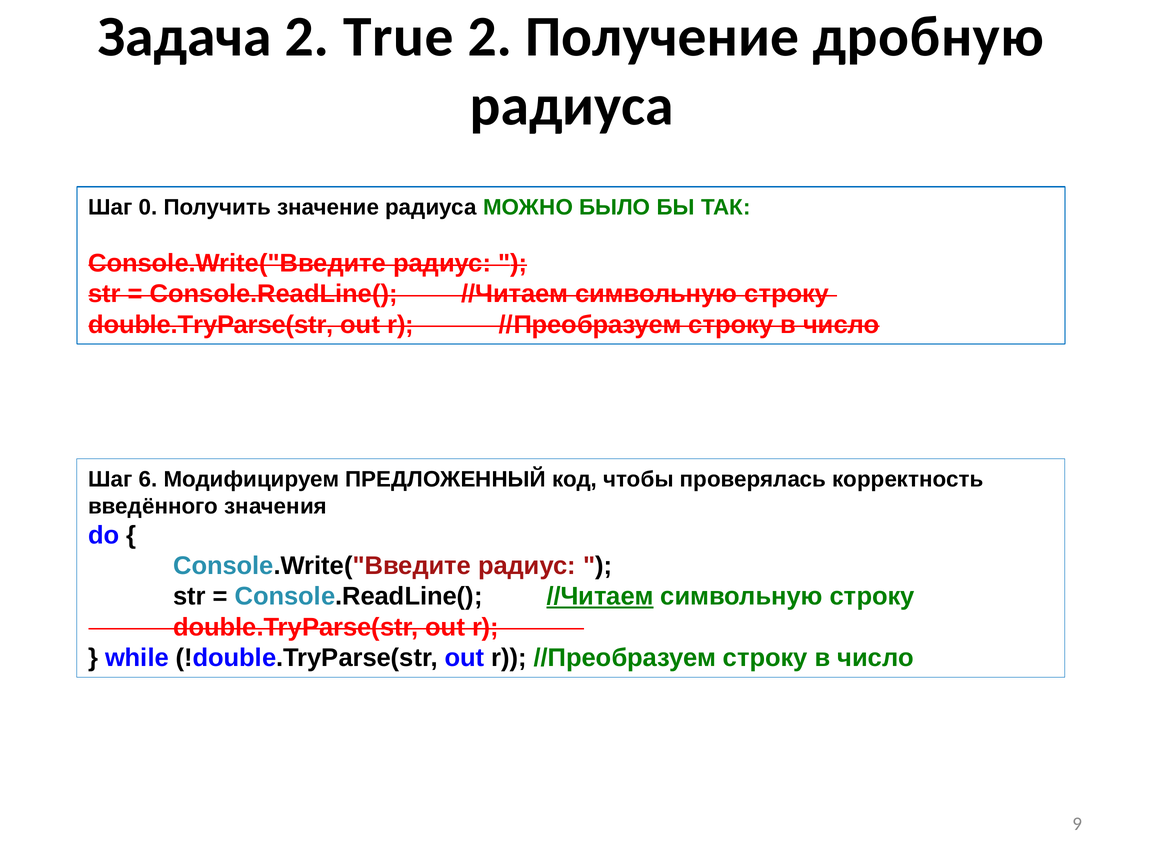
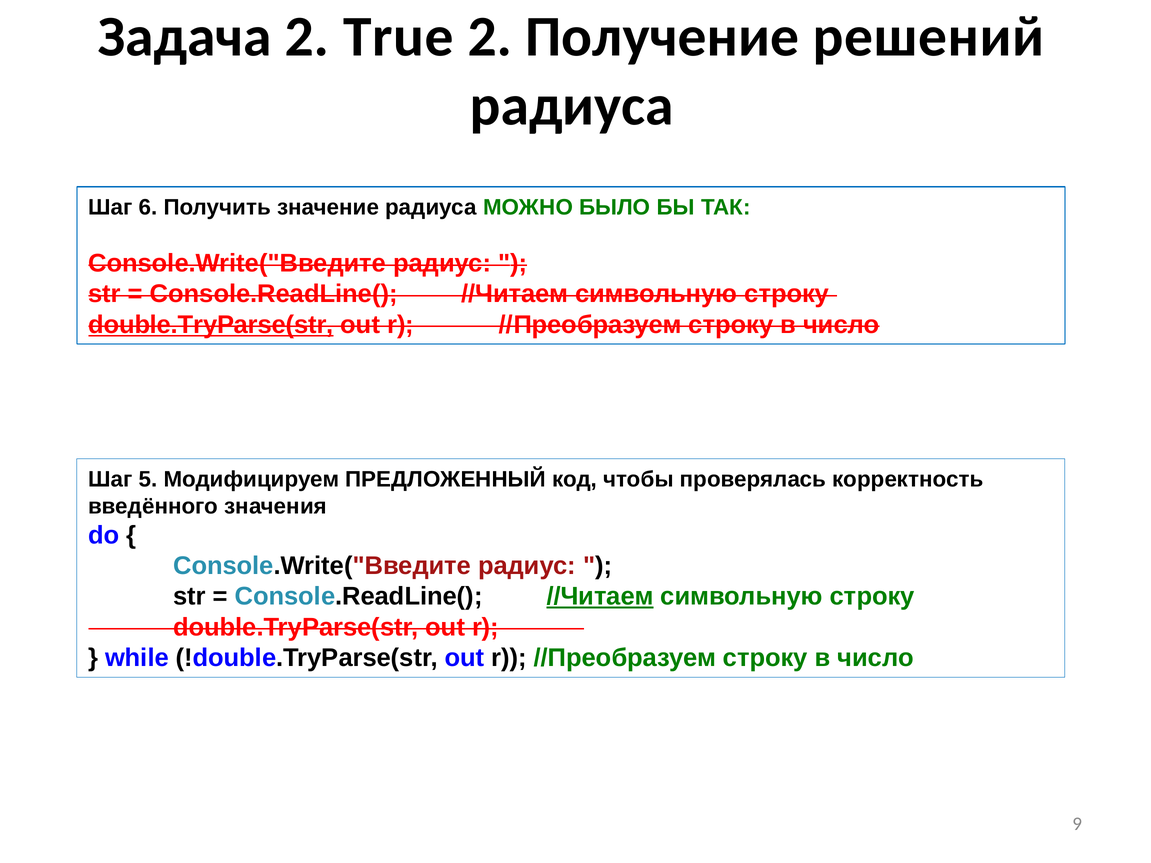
дробную: дробную -> решений
0: 0 -> 6
double.TryParse(str at (211, 325) underline: none -> present
6: 6 -> 5
